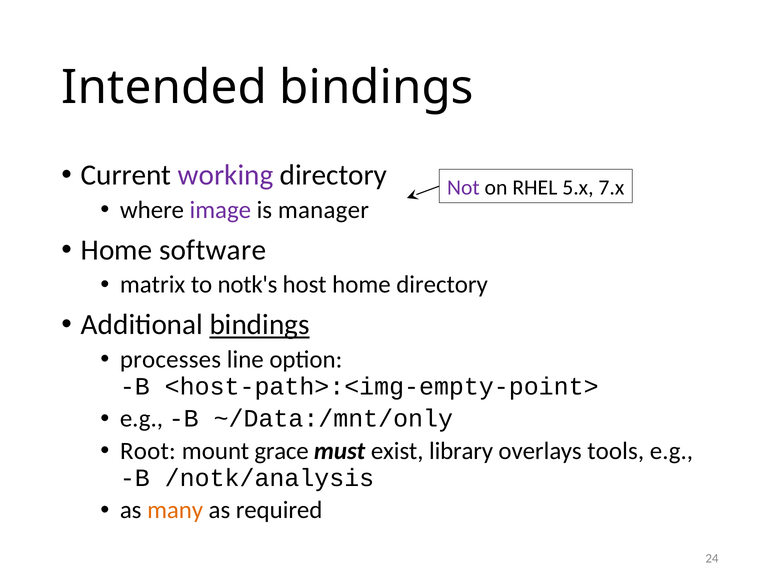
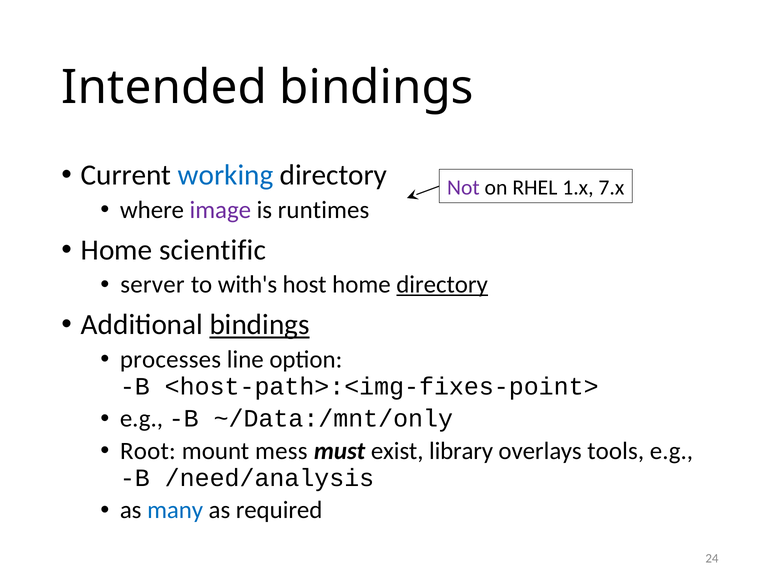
working colour: purple -> blue
5.x: 5.x -> 1.x
manager: manager -> runtimes
software: software -> scientific
matrix: matrix -> server
notk's: notk's -> with's
directory at (442, 285) underline: none -> present
<host-path>:<img-empty-point>: <host-path>:<img-empty-point> -> <host-path>:<img-fixes-point>
grace: grace -> mess
/notk/analysis: /notk/analysis -> /need/analysis
many colour: orange -> blue
